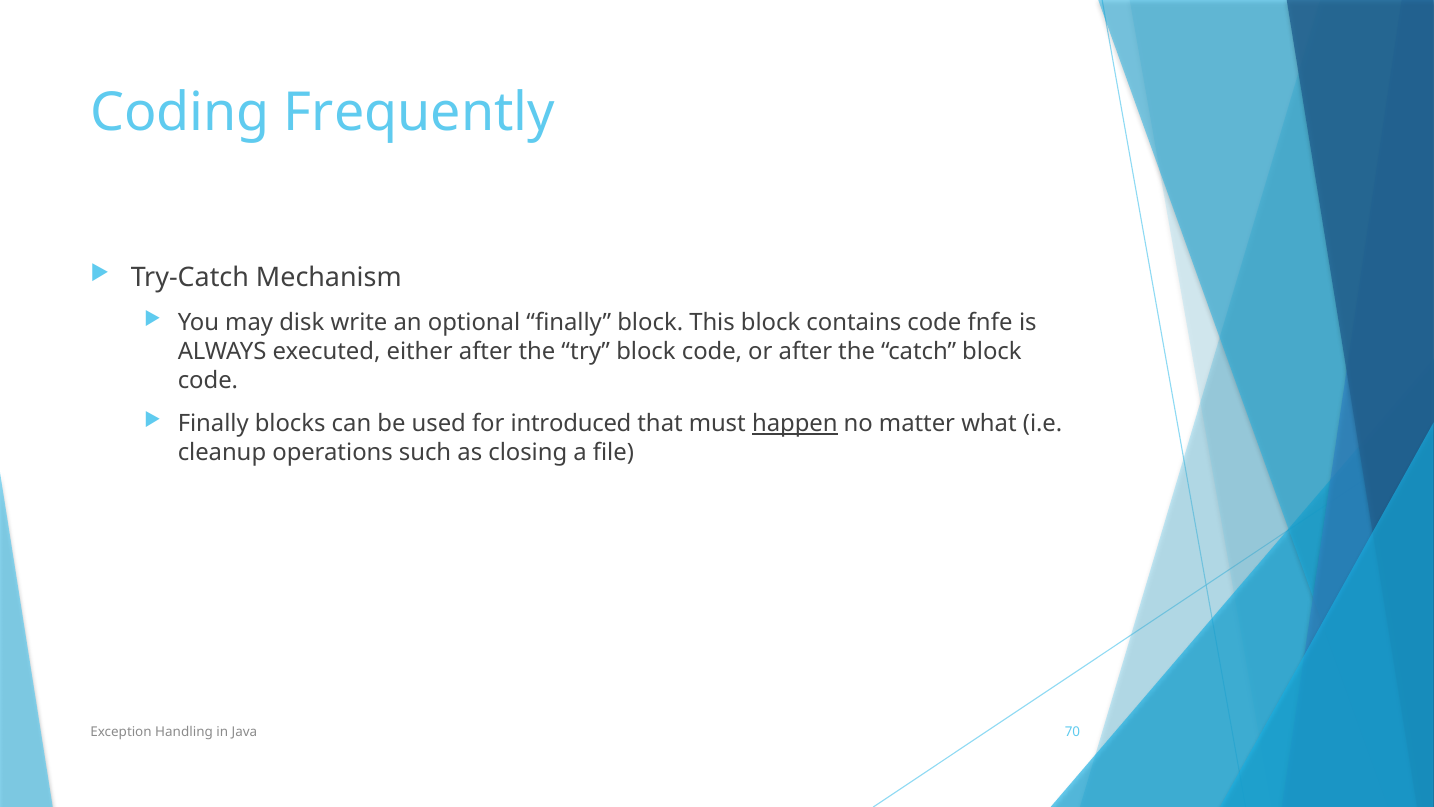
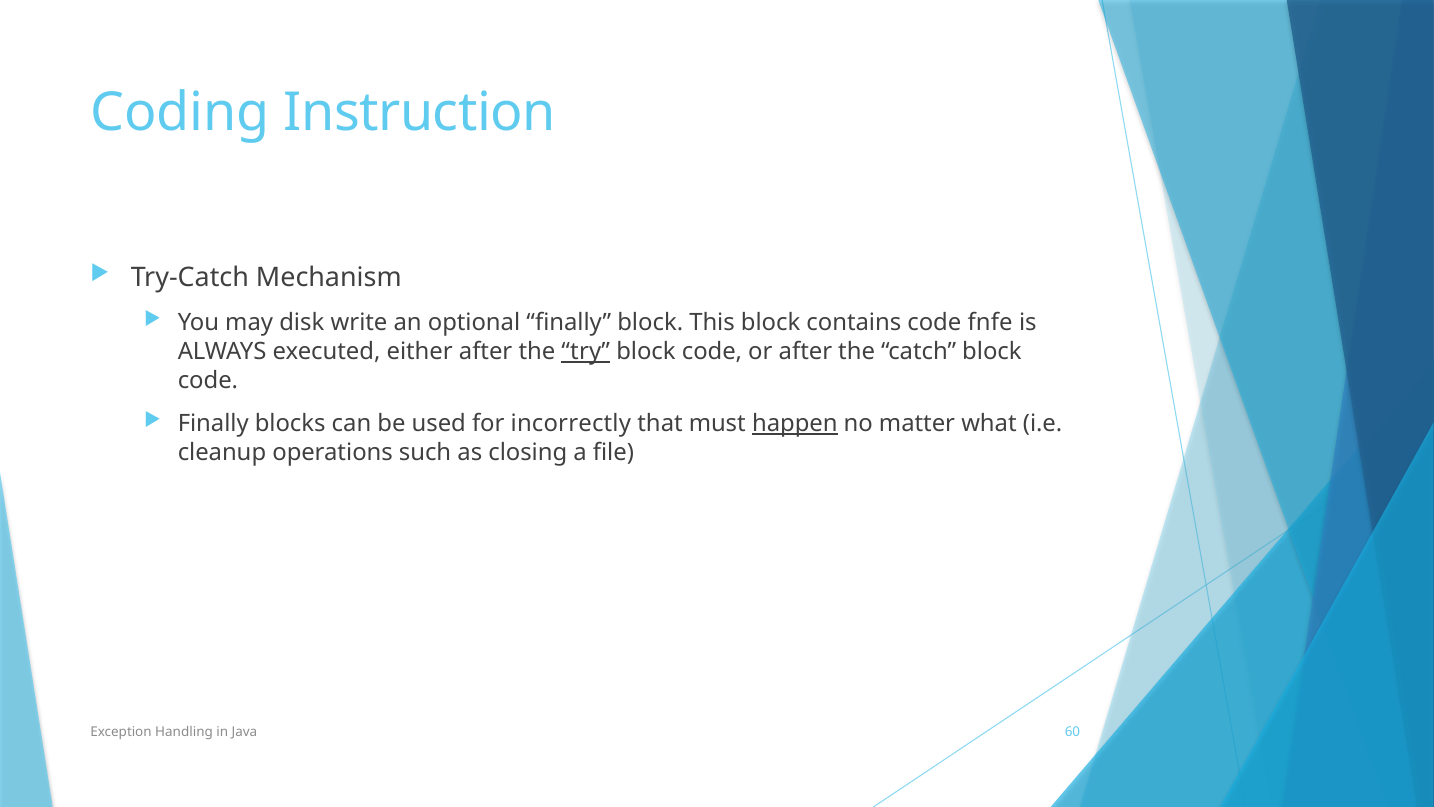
Frequently: Frequently -> Instruction
try underline: none -> present
introduced: introduced -> incorrectly
70: 70 -> 60
